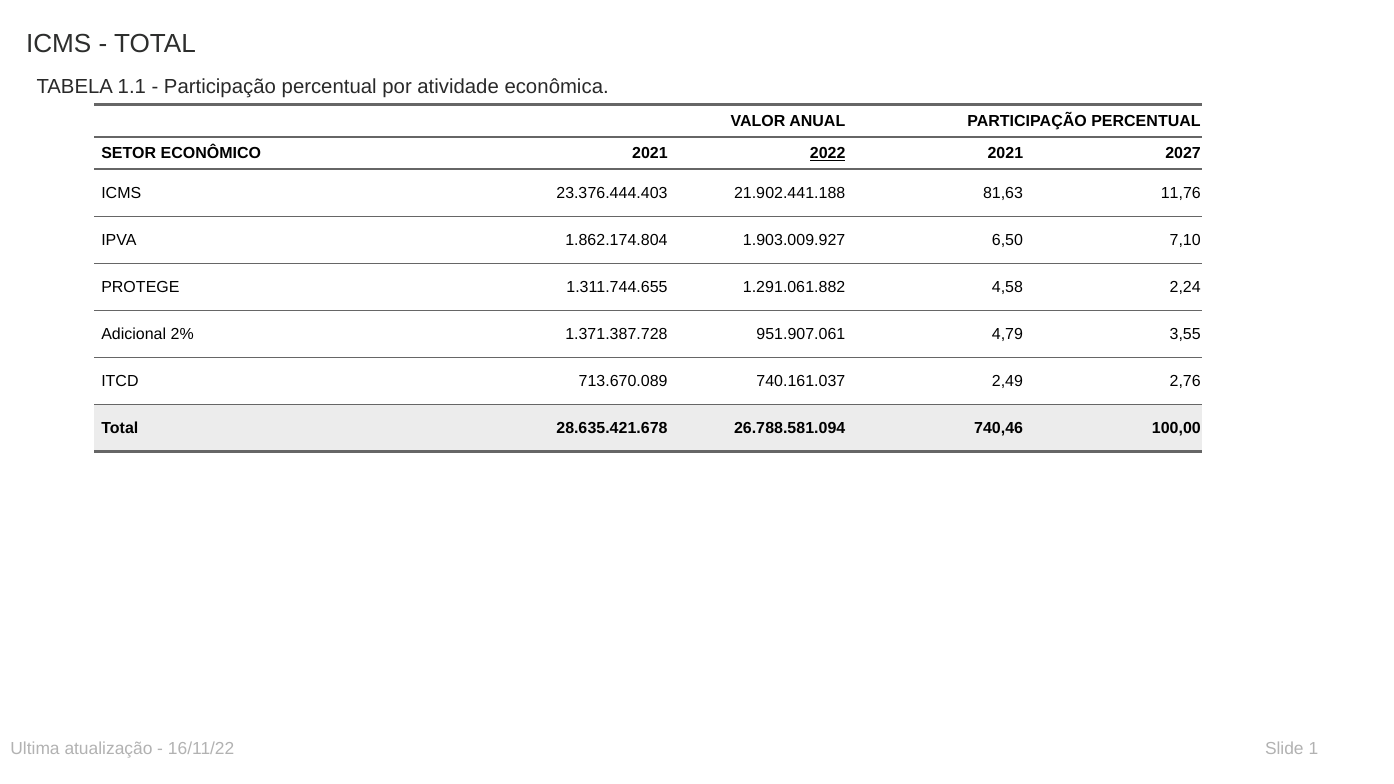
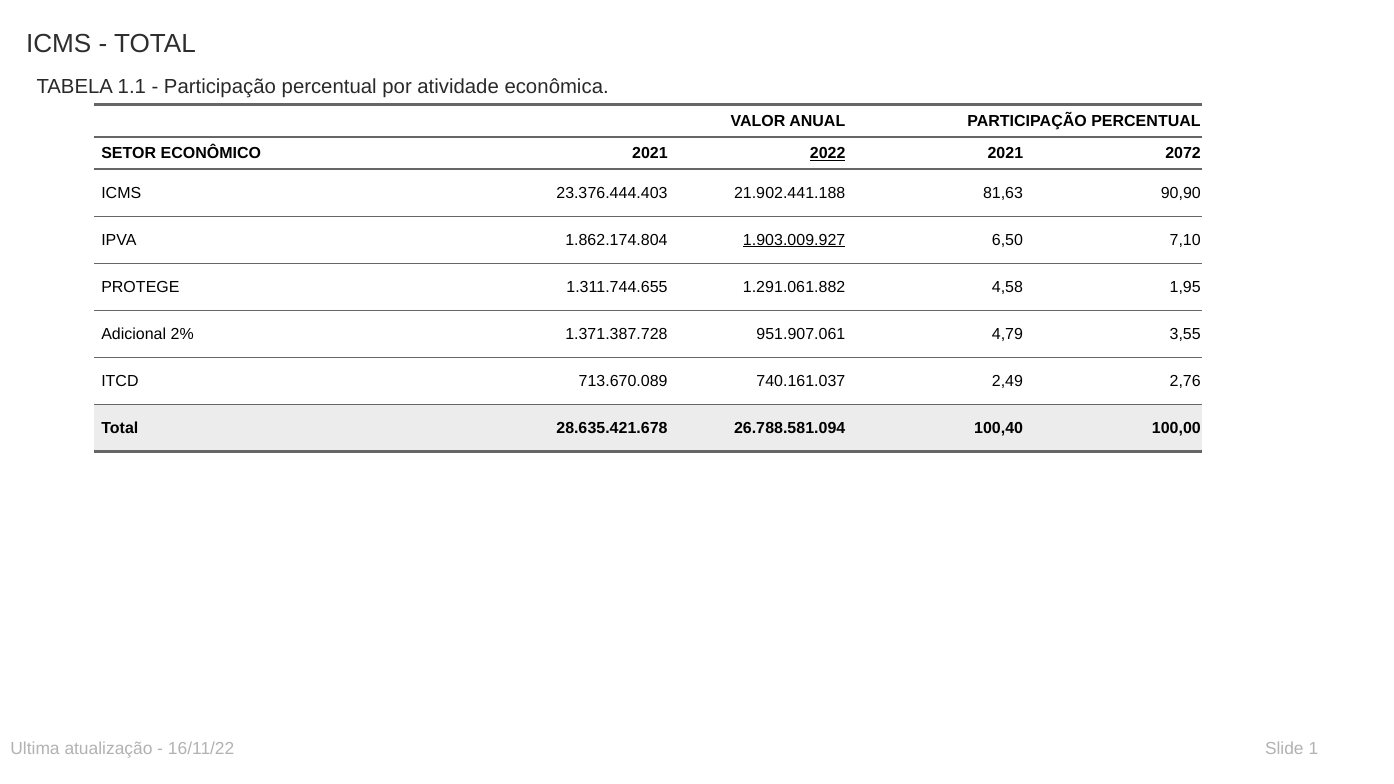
2027: 2027 -> 2072
11,76: 11,76 -> 90,90
1.903.009.927 underline: none -> present
2,24: 2,24 -> 1,95
740,46: 740,46 -> 100,40
